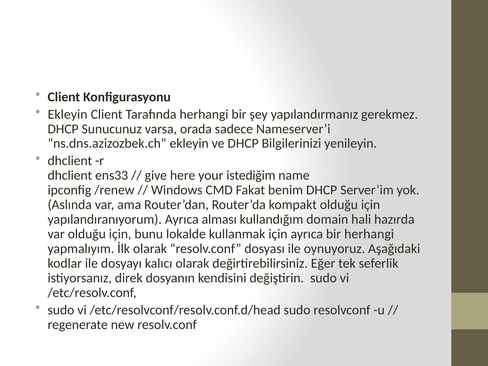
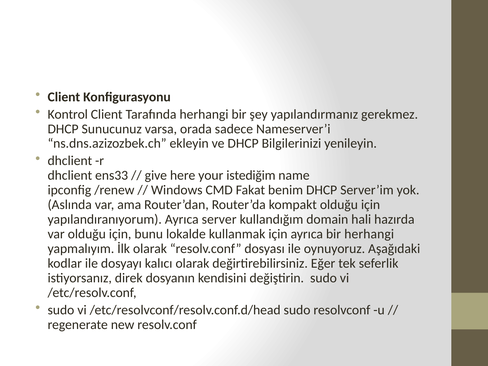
Ekleyin at (68, 114): Ekleyin -> Kontrol
alması: alması -> server
